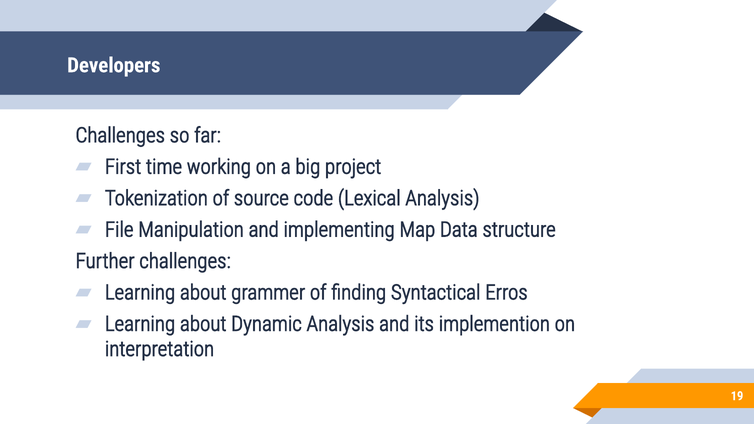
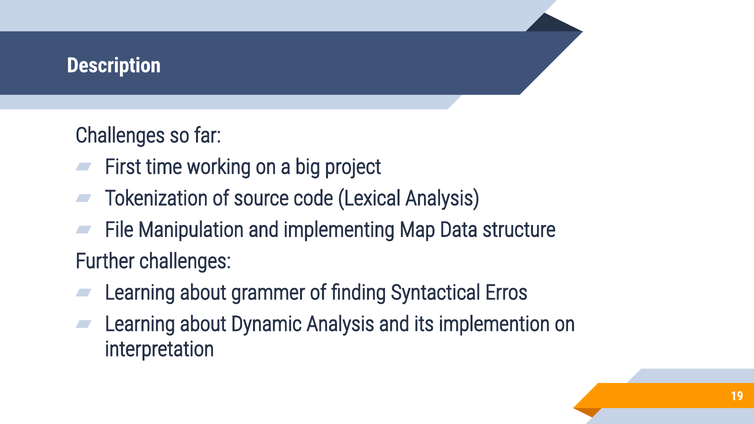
Developers: Developers -> Description
